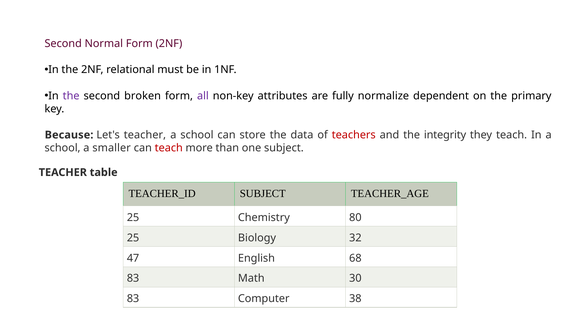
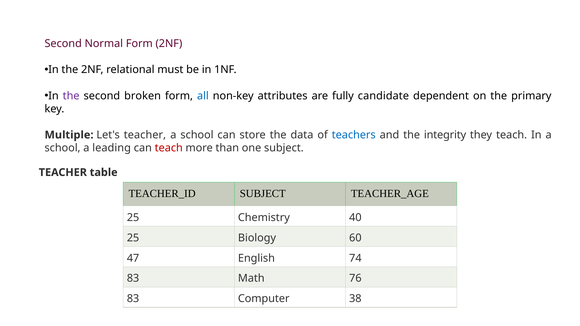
all colour: purple -> blue
normalize: normalize -> candidate
Because: Because -> Multiple
teachers colour: red -> blue
smaller: smaller -> leading
80: 80 -> 40
32: 32 -> 60
68: 68 -> 74
30: 30 -> 76
